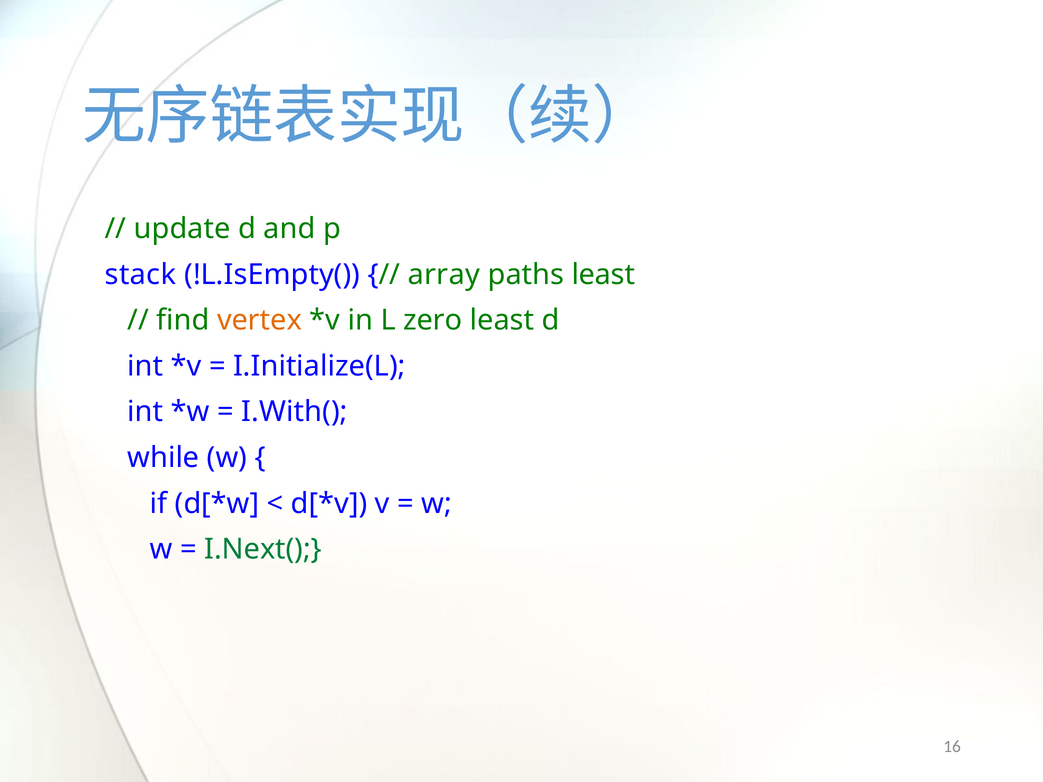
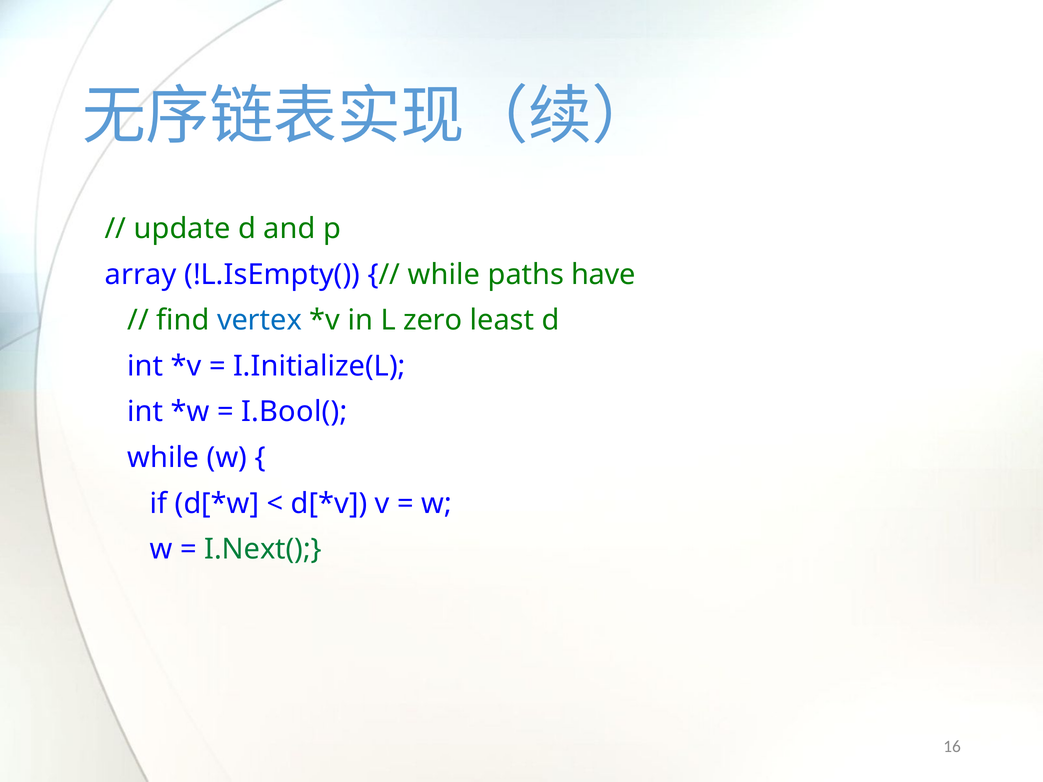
stack: stack -> array
array at (444, 275): array -> while
paths least: least -> have
vertex colour: orange -> blue
I.With(: I.With( -> I.Bool(
